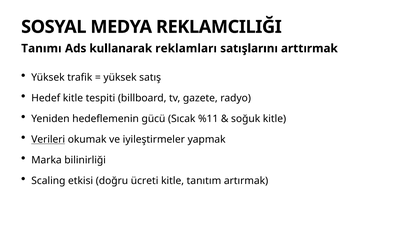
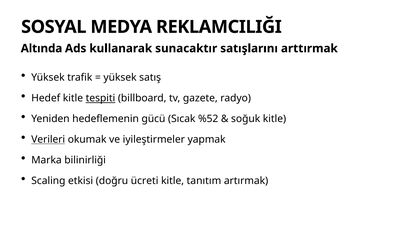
Tanımı: Tanımı -> Altında
reklamları: reklamları -> sunacaktır
tespiti underline: none -> present
%11: %11 -> %52
